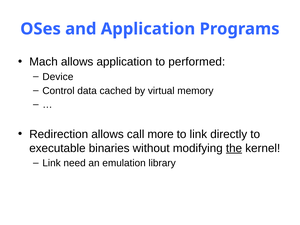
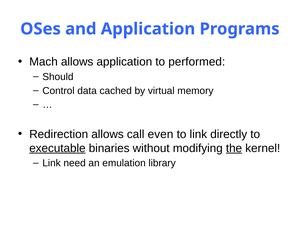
Device: Device -> Should
more: more -> even
executable underline: none -> present
